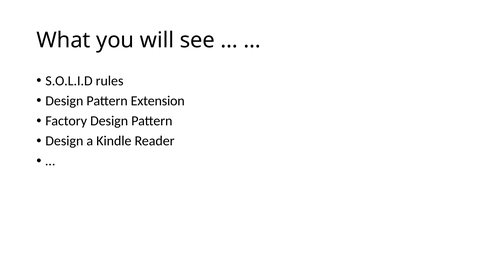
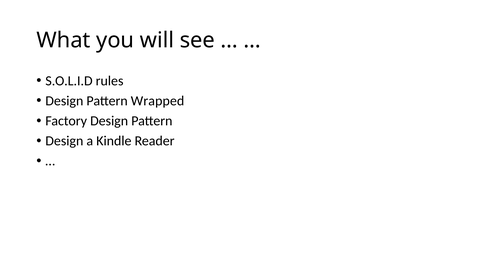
Extension: Extension -> Wrapped
